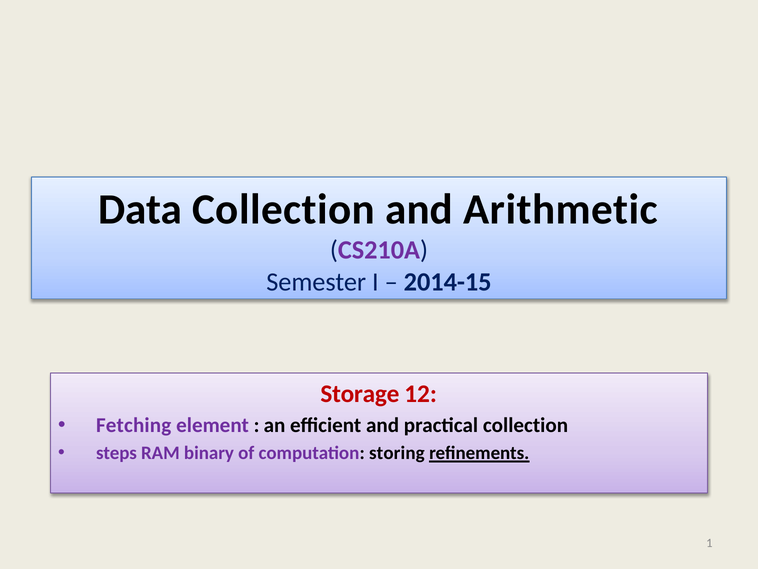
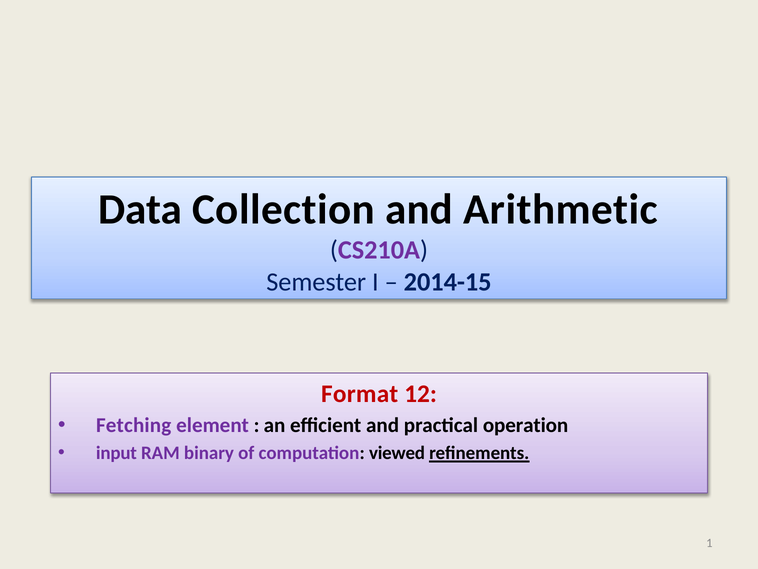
Storage: Storage -> Format
practical collection: collection -> operation
steps: steps -> input
storing: storing -> viewed
